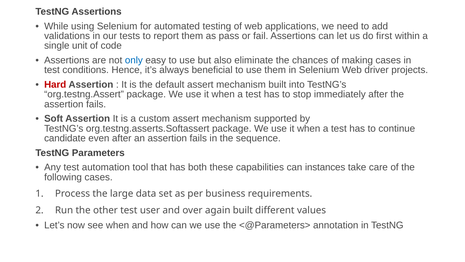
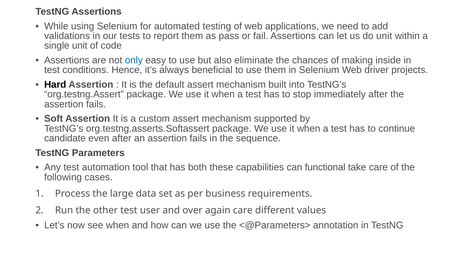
do first: first -> unit
making cases: cases -> inside
Hard colour: red -> black
instances: instances -> functional
again built: built -> care
